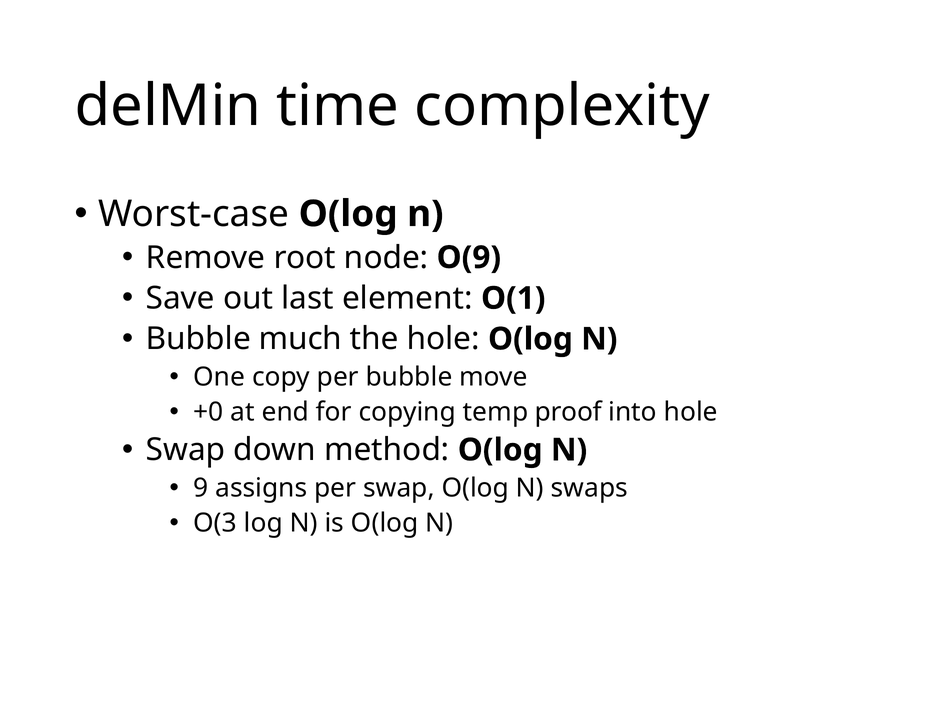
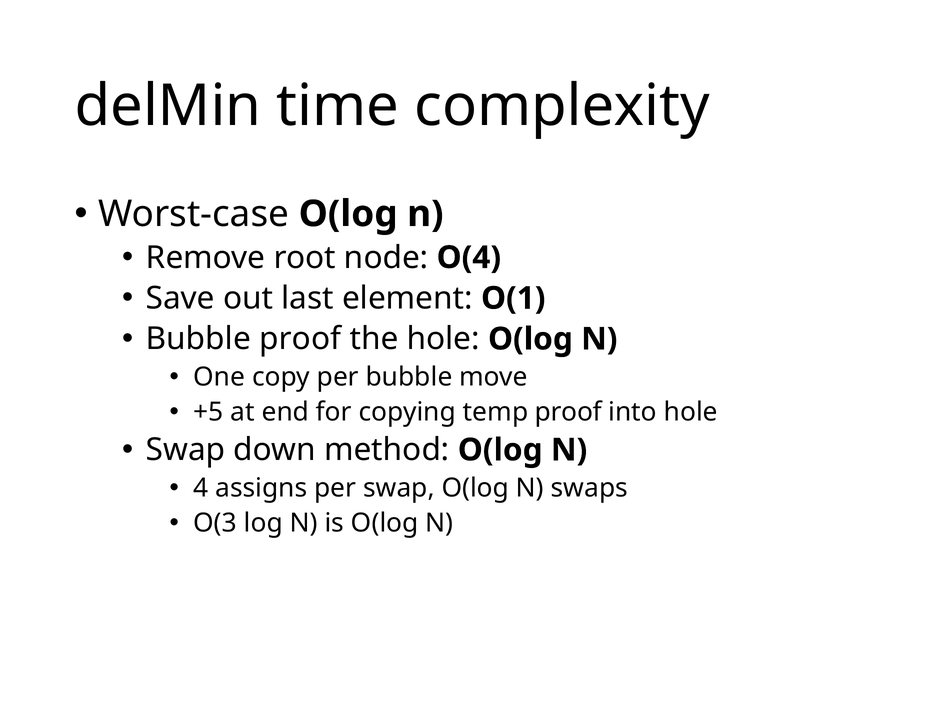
O(9: O(9 -> O(4
Bubble much: much -> proof
+0: +0 -> +5
9: 9 -> 4
